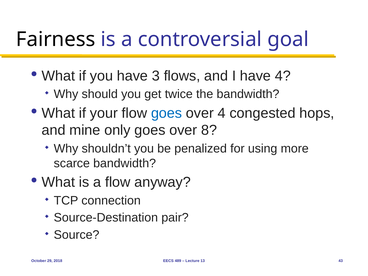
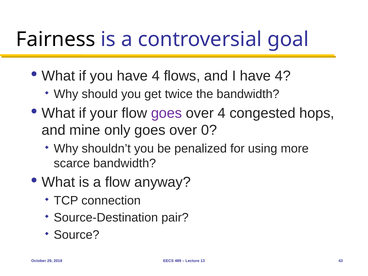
you have 3: 3 -> 4
goes at (167, 113) colour: blue -> purple
8: 8 -> 0
